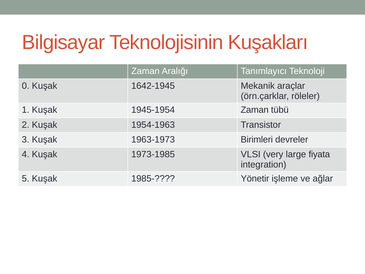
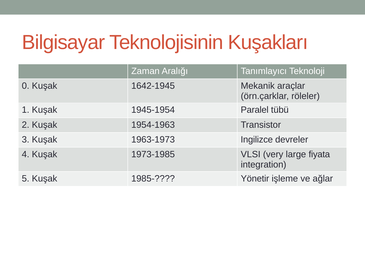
1945-1954 Zaman: Zaman -> Paralel
Birimleri: Birimleri -> Ingilizce
